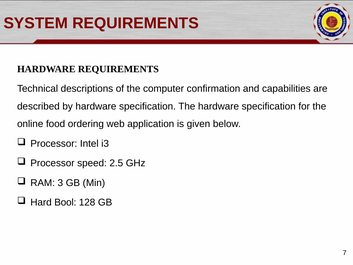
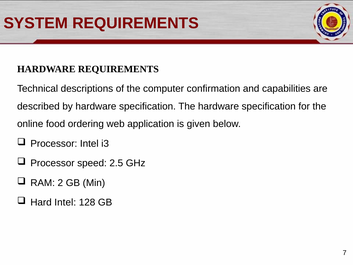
3: 3 -> 2
Hard Bool: Bool -> Intel
